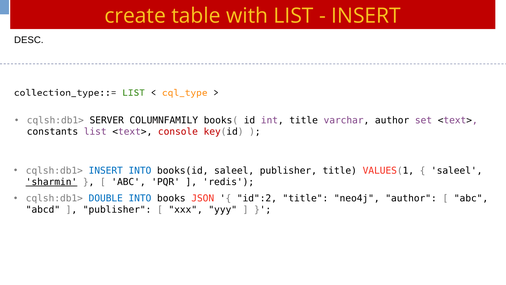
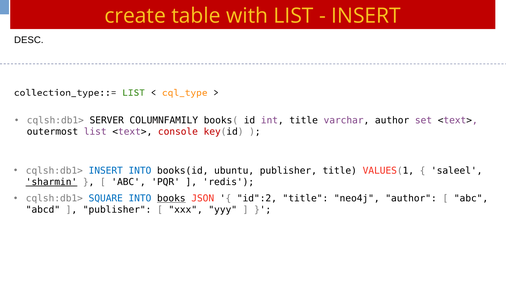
constants: constants -> outermost
books(id saleel: saleel -> ubuntu
DOUBLE: DOUBLE -> SQUARE
books underline: none -> present
